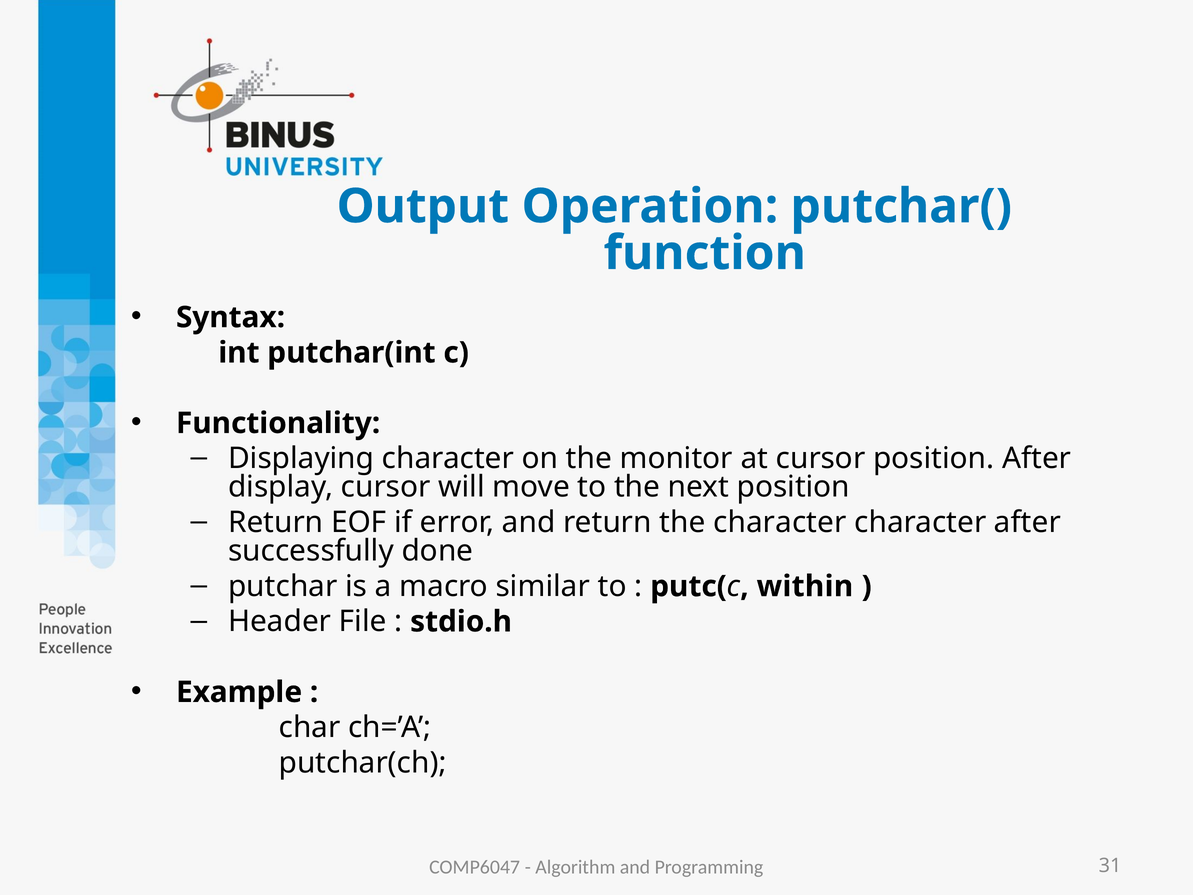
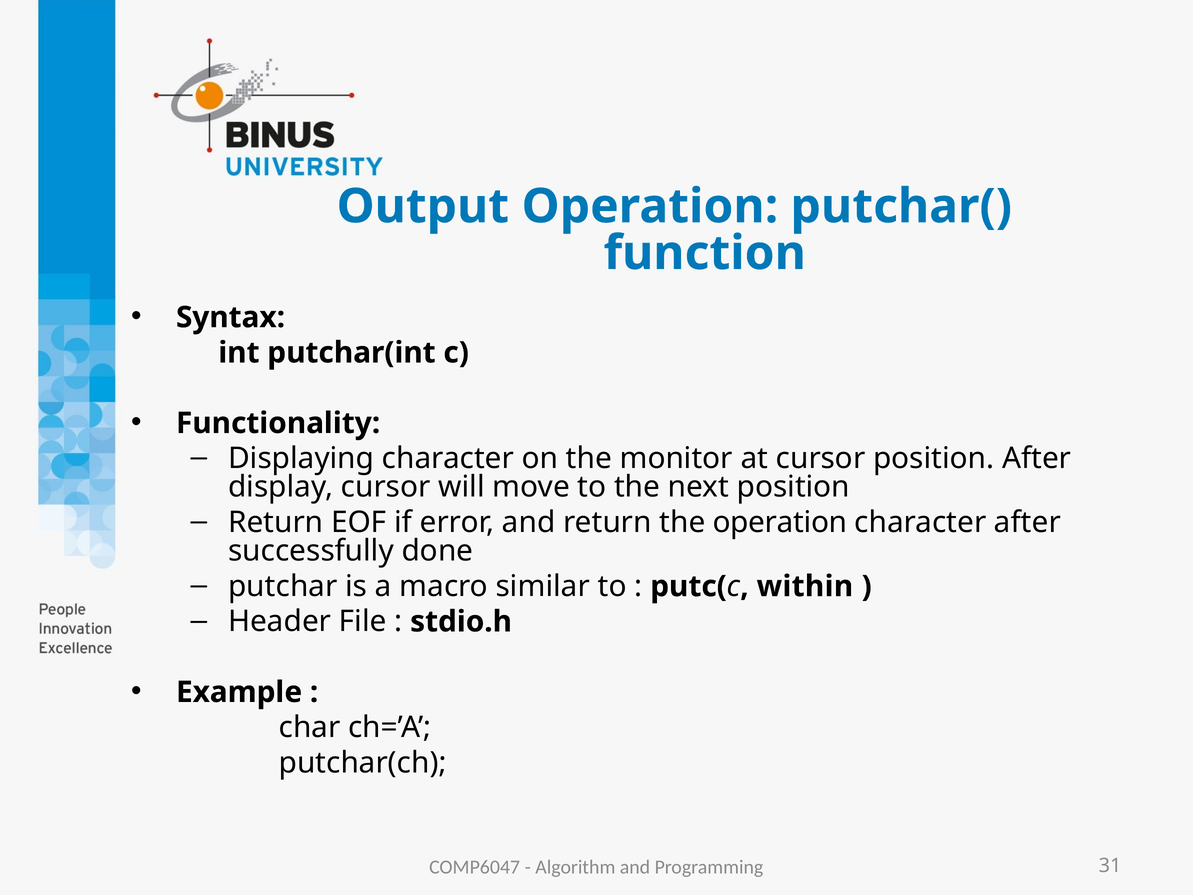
the character: character -> operation
